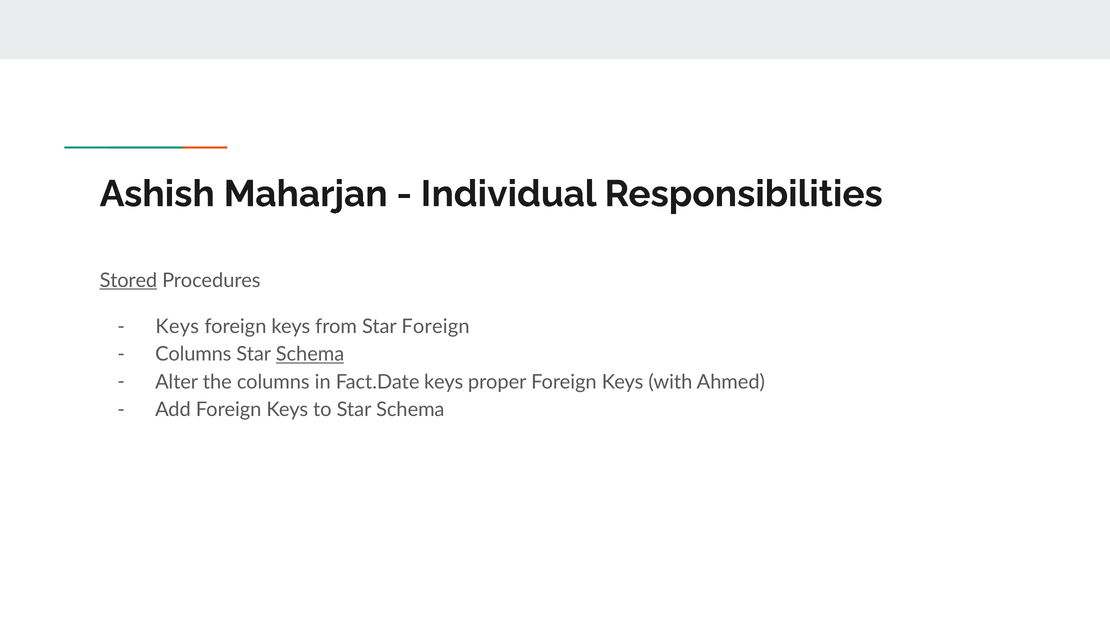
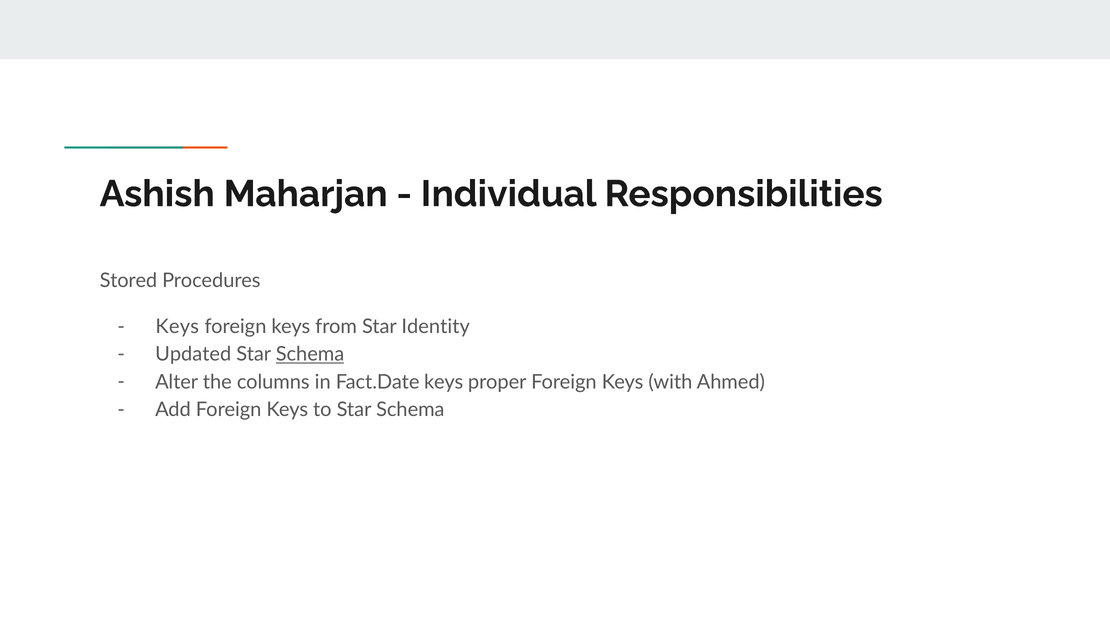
Stored underline: present -> none
Star Foreign: Foreign -> Identity
Columns at (193, 354): Columns -> Updated
